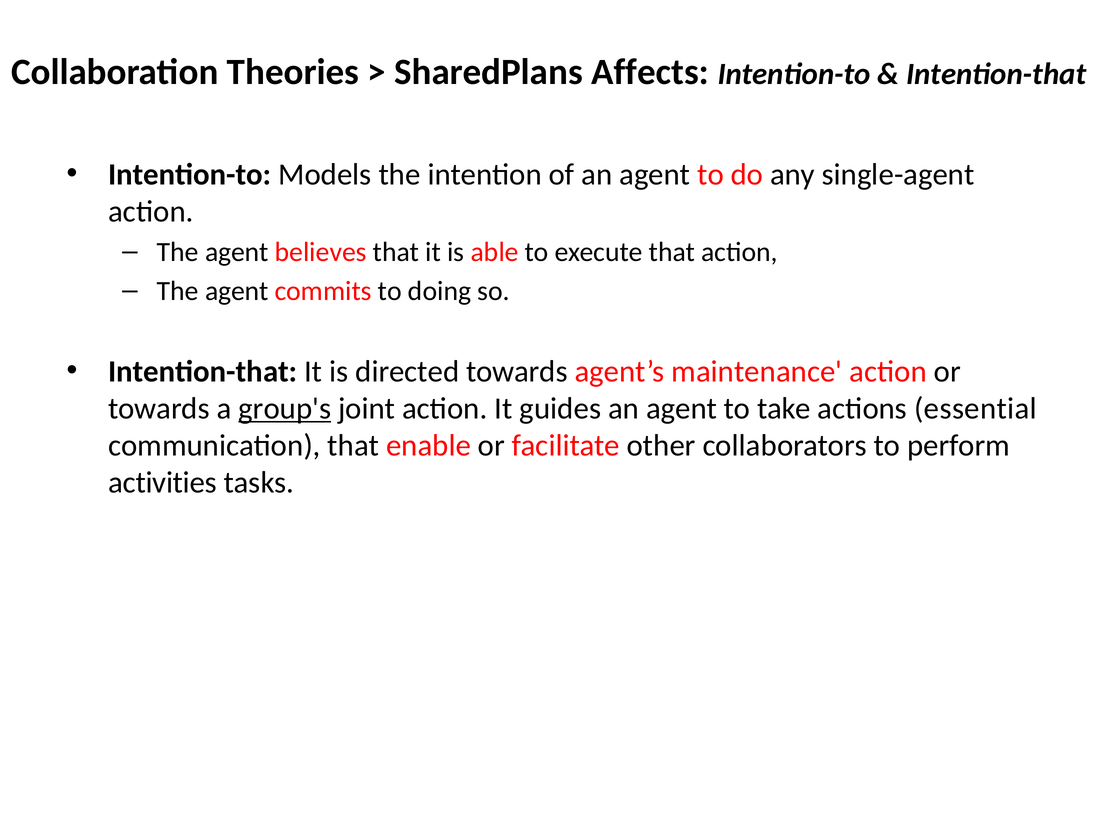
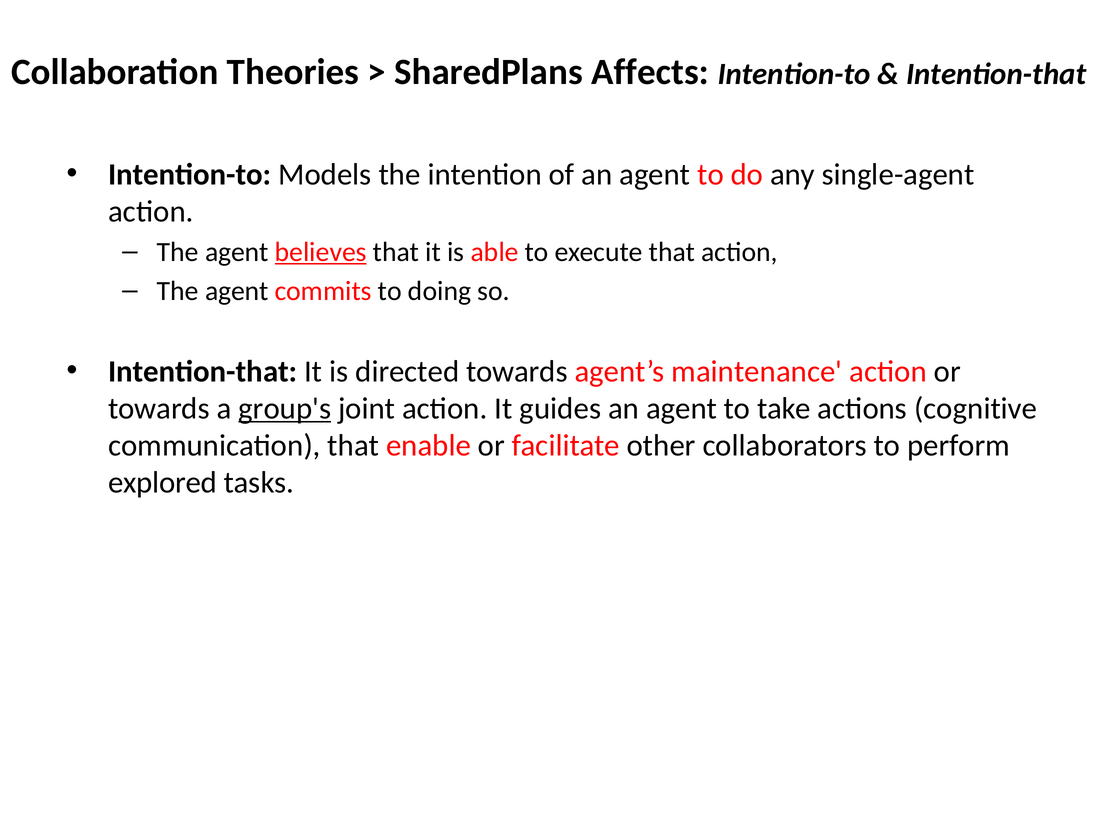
believes underline: none -> present
essential: essential -> cognitive
activities: activities -> explored
